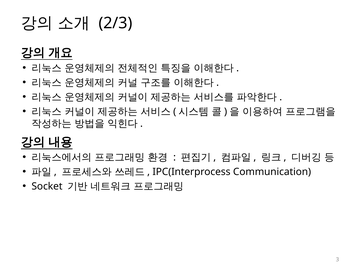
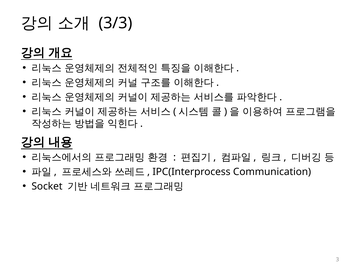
2/3: 2/3 -> 3/3
